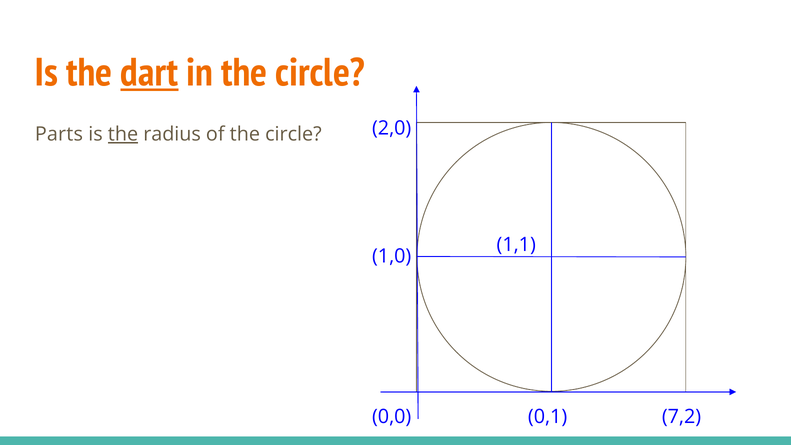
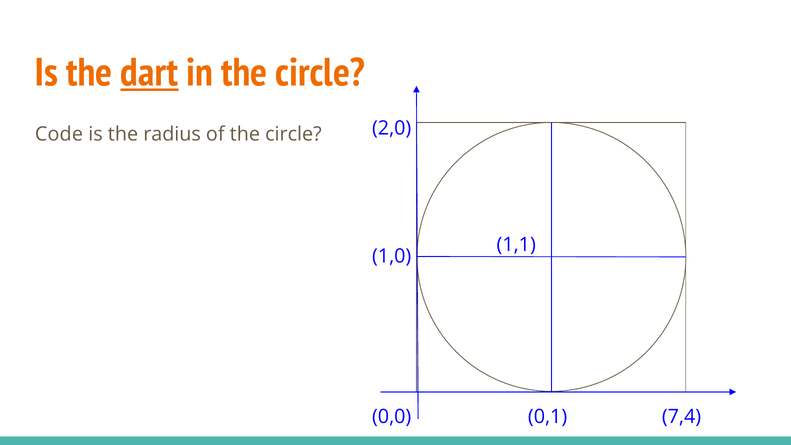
Parts: Parts -> Code
the at (123, 134) underline: present -> none
7,2: 7,2 -> 7,4
